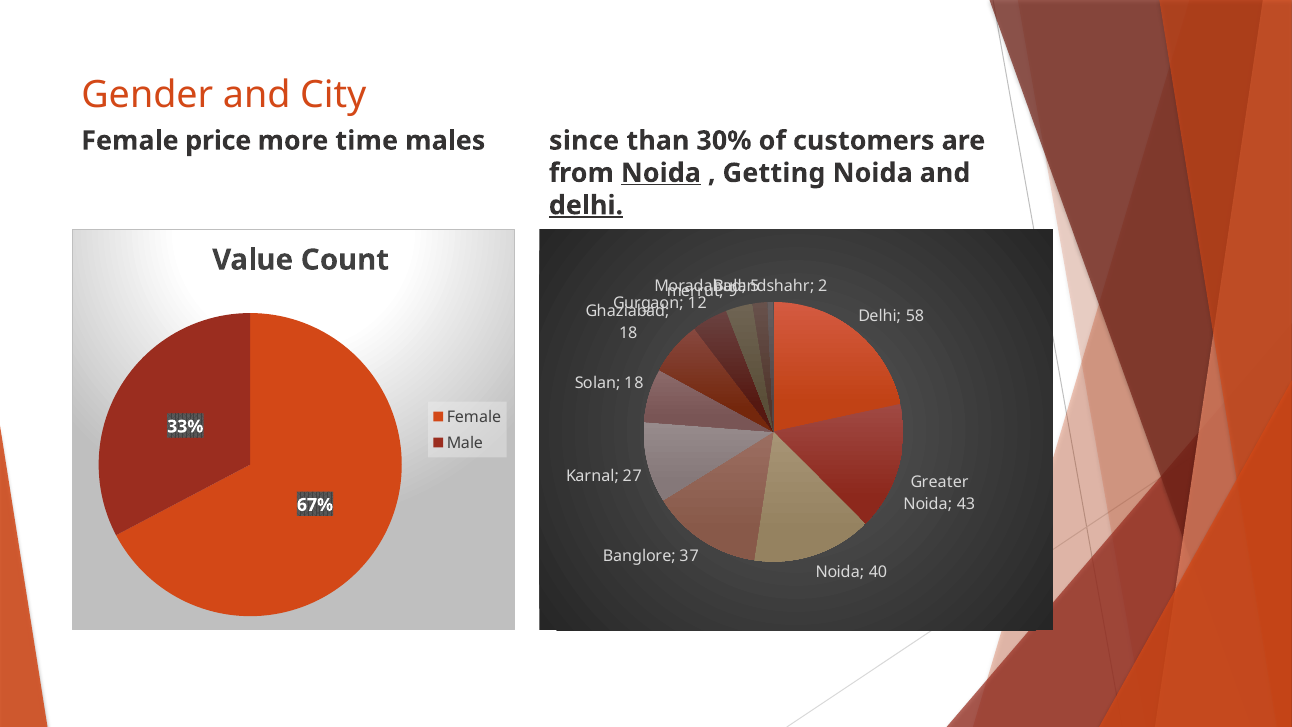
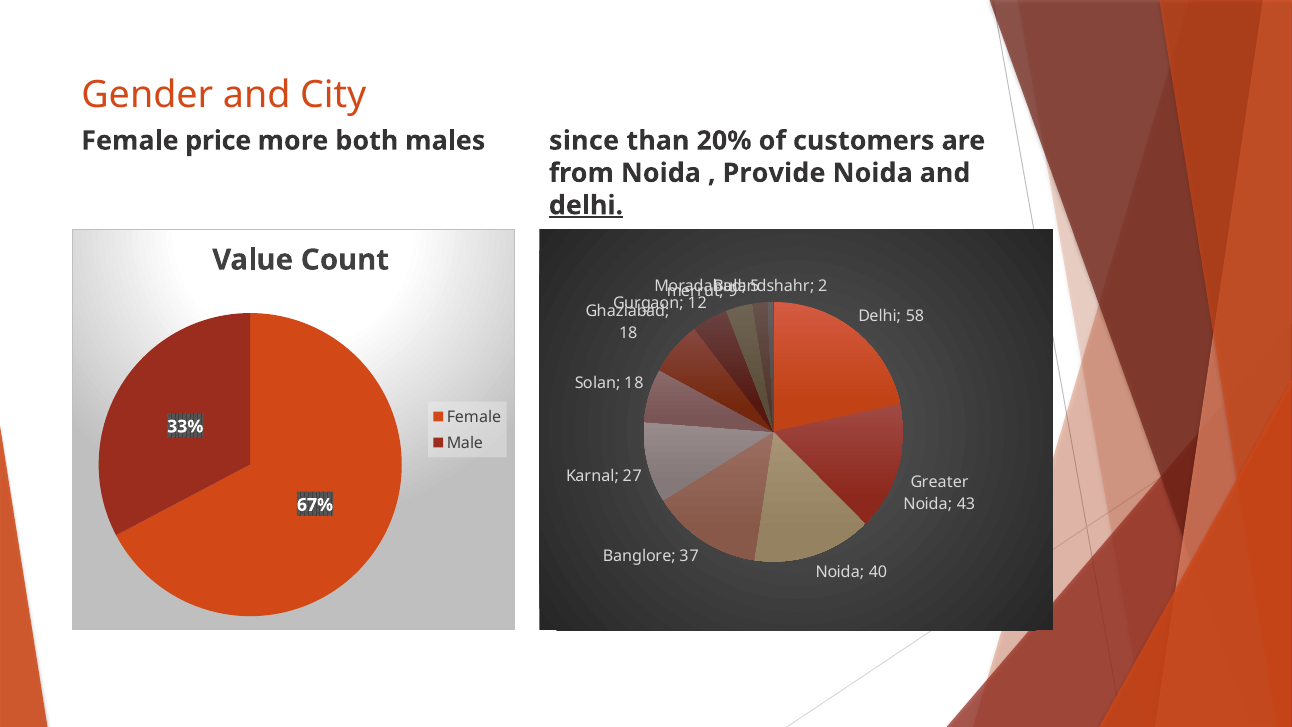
time: time -> both
30%: 30% -> 20%
Noida at (661, 173) underline: present -> none
Getting: Getting -> Provide
